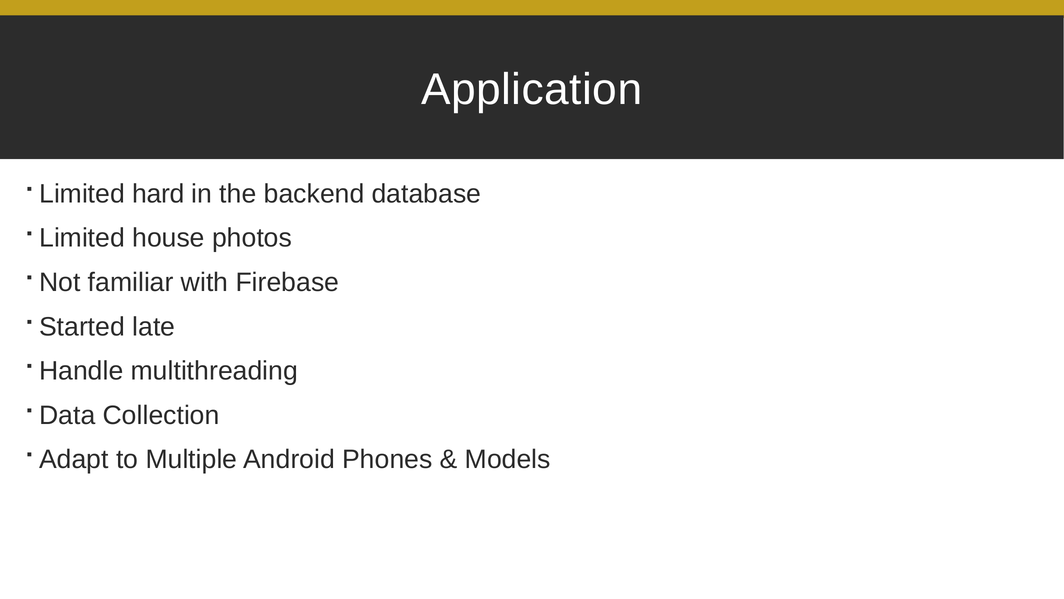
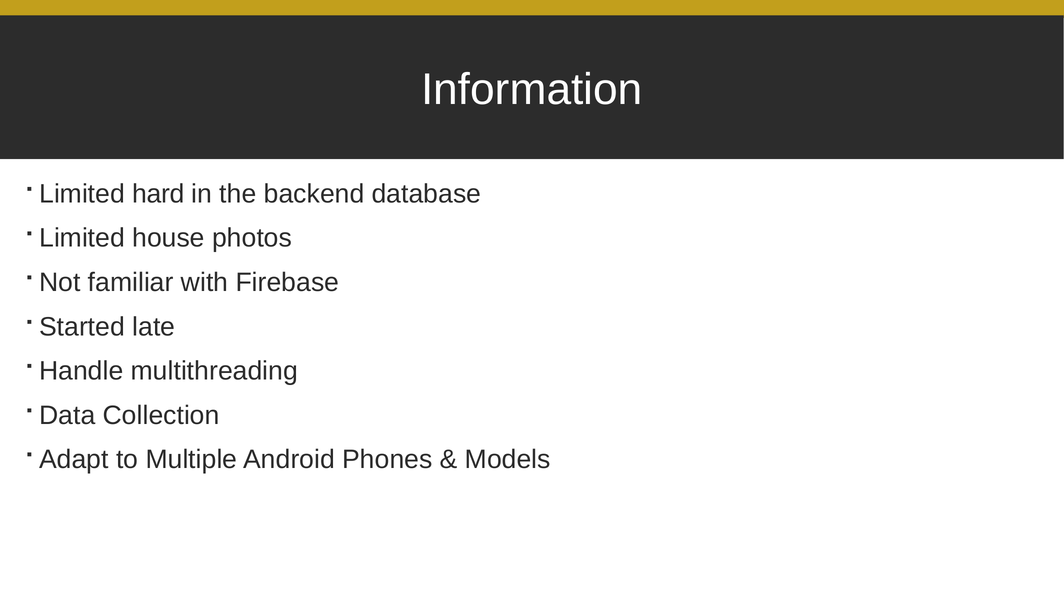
Application: Application -> Information
